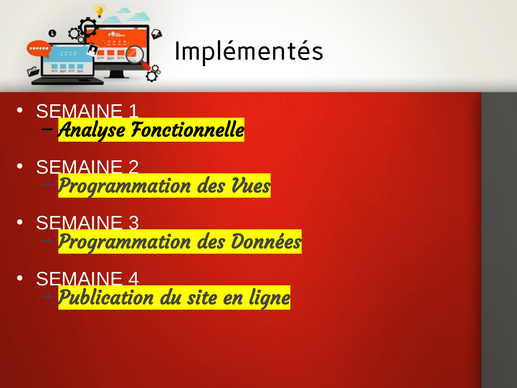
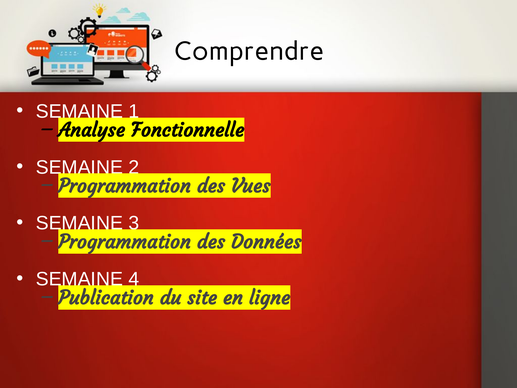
Implémentés: Implémentés -> Comprendre
